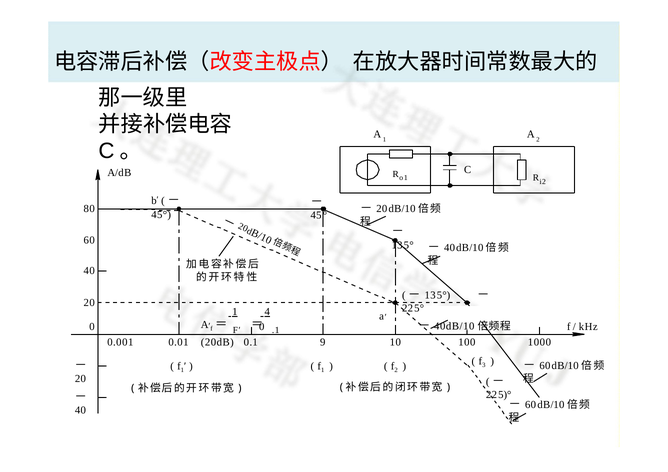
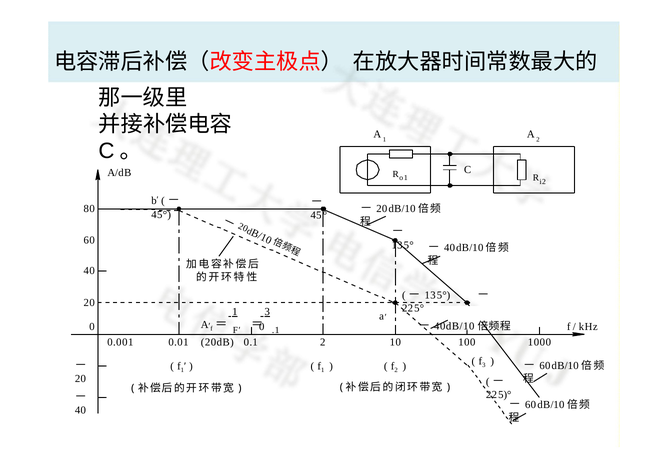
1 4: 4 -> 3
0.1 9: 9 -> 2
